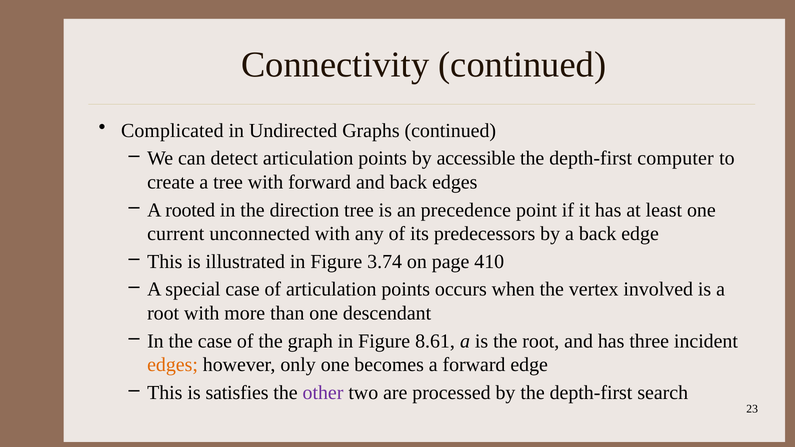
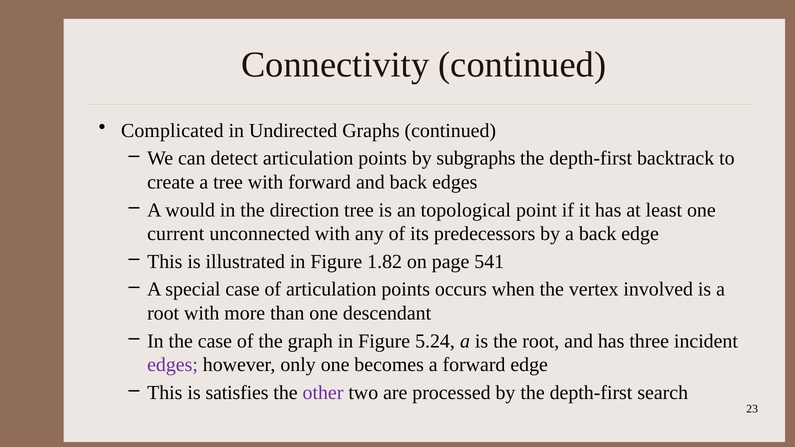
accessible: accessible -> subgraphs
computer: computer -> backtrack
rooted: rooted -> would
precedence: precedence -> topological
3.74: 3.74 -> 1.82
410: 410 -> 541
8.61: 8.61 -> 5.24
edges at (173, 365) colour: orange -> purple
